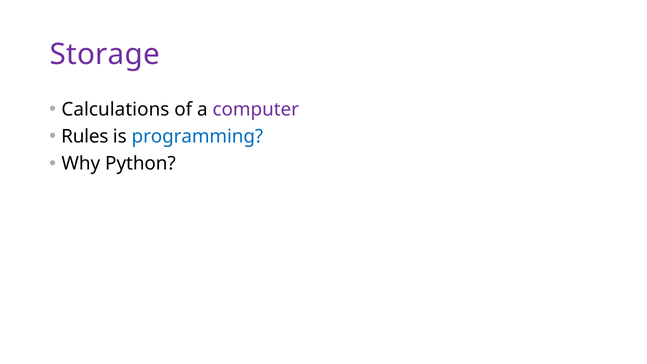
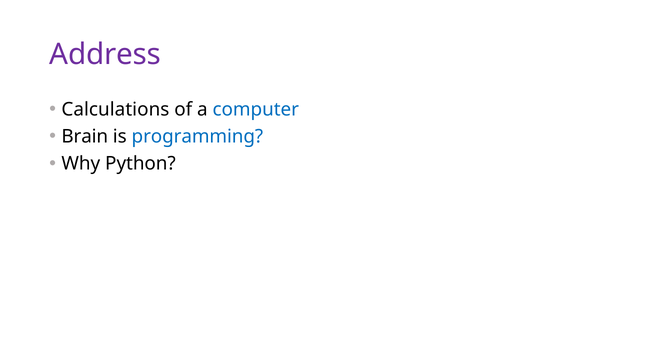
Storage: Storage -> Address
computer colour: purple -> blue
Rules: Rules -> Brain
